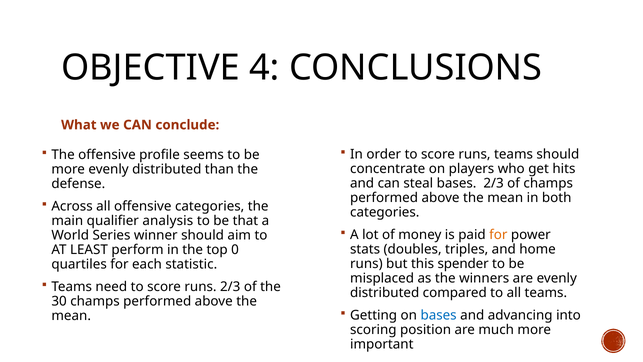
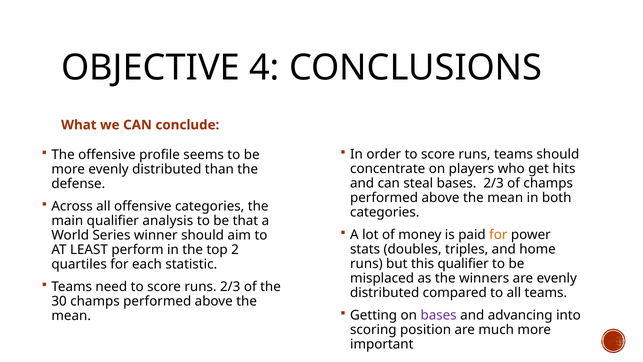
0: 0 -> 2
this spender: spender -> qualifier
bases at (439, 315) colour: blue -> purple
